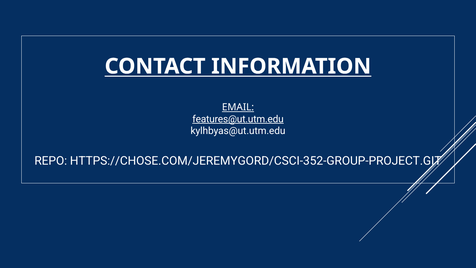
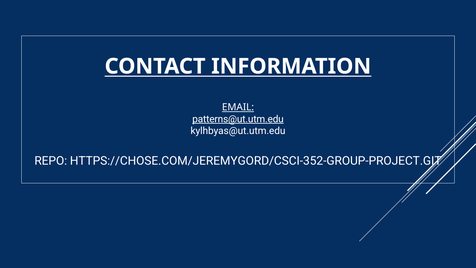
features@ut.utm.edu: features@ut.utm.edu -> patterns@ut.utm.edu
